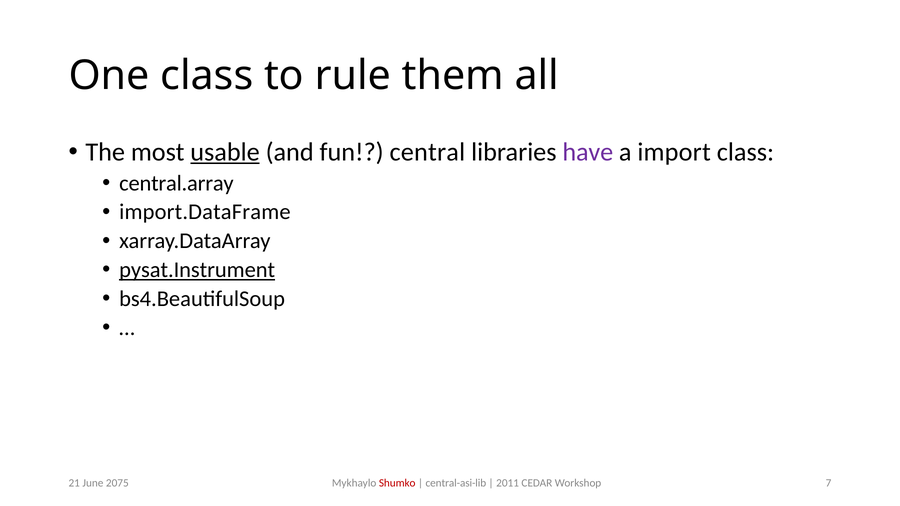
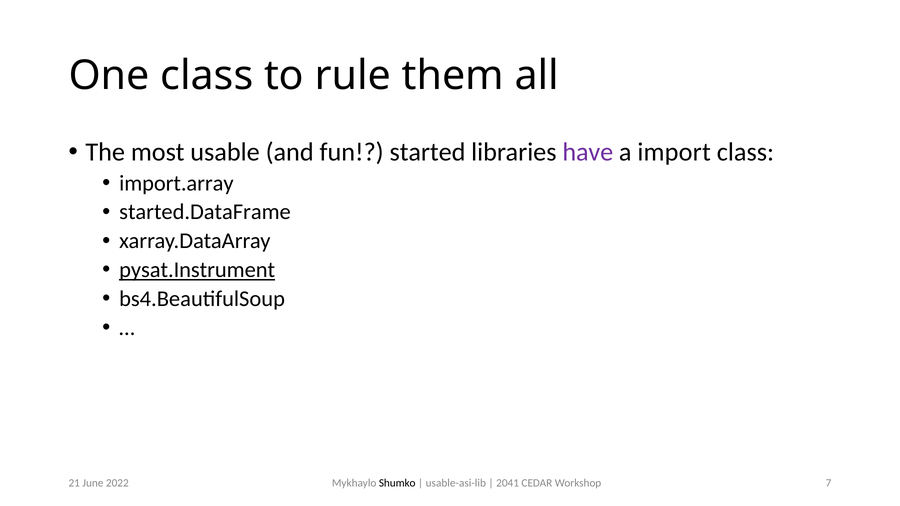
usable underline: present -> none
central: central -> started
central.array: central.array -> import.array
import.DataFrame: import.DataFrame -> started.DataFrame
2075: 2075 -> 2022
Shumko colour: red -> black
central-asi-lib: central-asi-lib -> usable-asi-lib
2011: 2011 -> 2041
